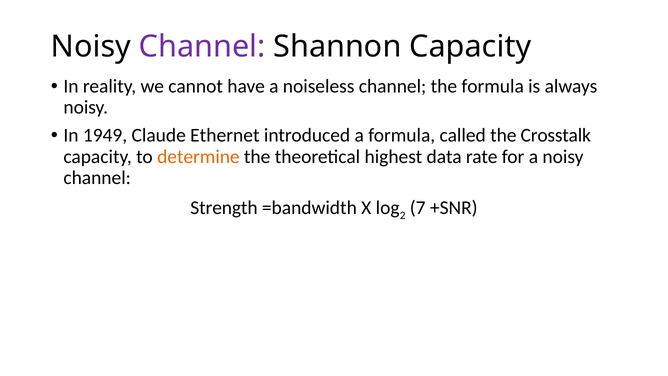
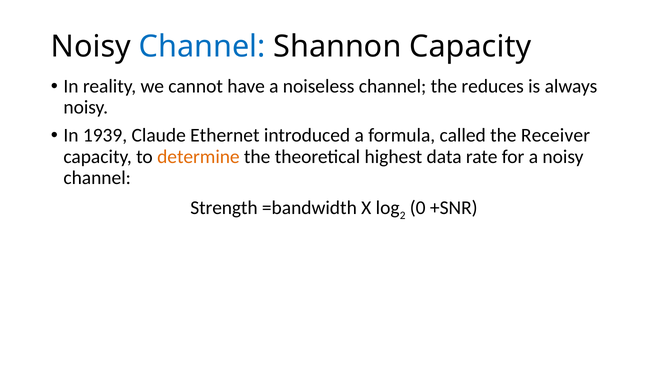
Channel at (202, 47) colour: purple -> blue
the formula: formula -> reduces
1949: 1949 -> 1939
Crosstalk: Crosstalk -> Receiver
7: 7 -> 0
